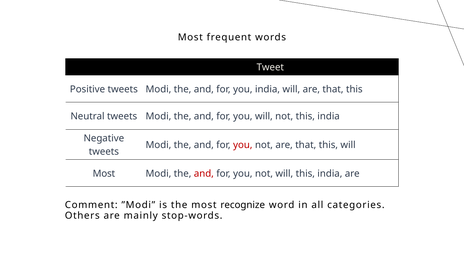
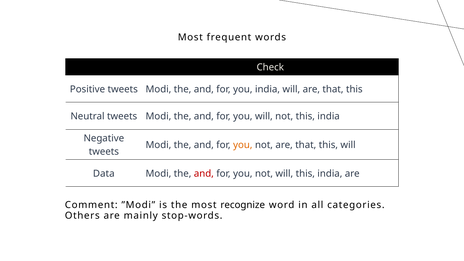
Tweet: Tweet -> Check
you at (243, 145) colour: red -> orange
Most at (104, 173): Most -> Data
